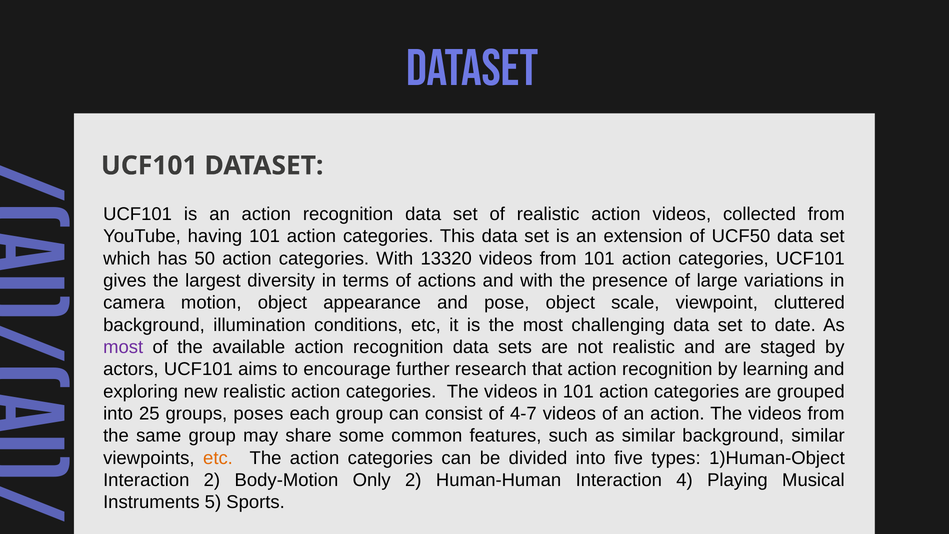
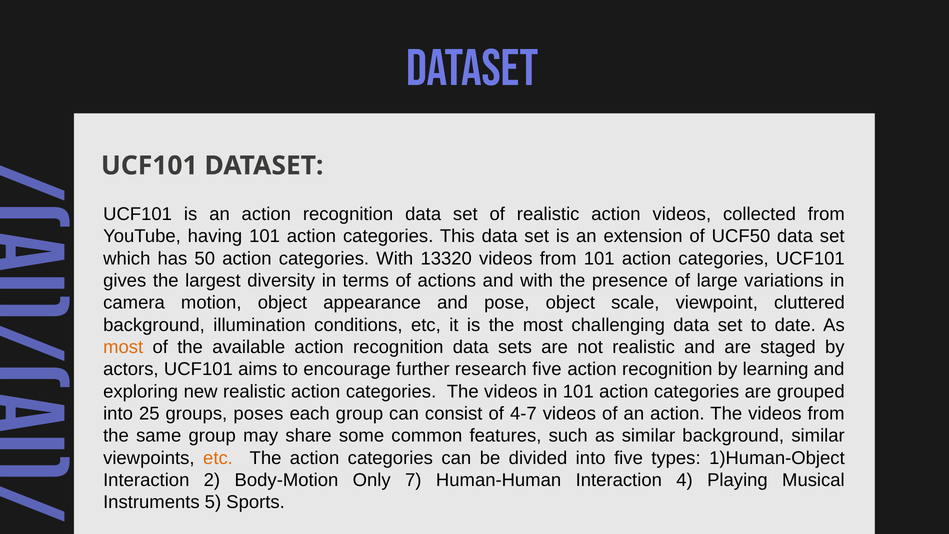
most at (123, 347) colour: purple -> orange
research that: that -> five
Only 2: 2 -> 7
